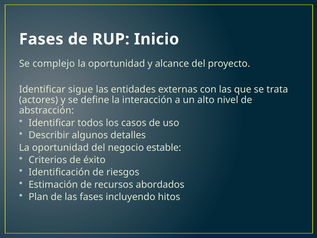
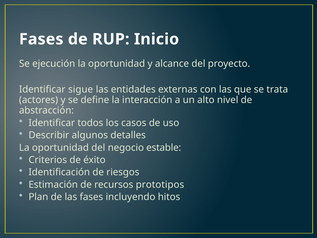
complejo: complejo -> ejecución
abordados: abordados -> prototipos
